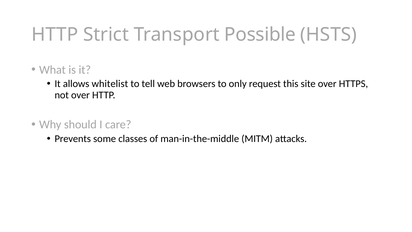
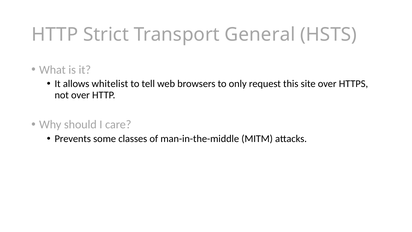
Possible: Possible -> General
